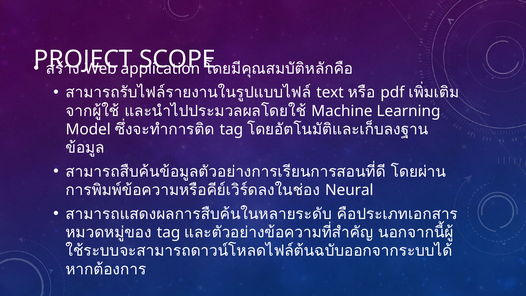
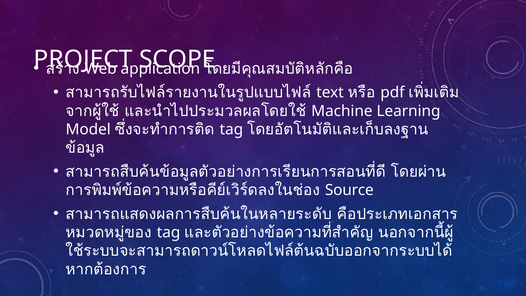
Neural: Neural -> Source
